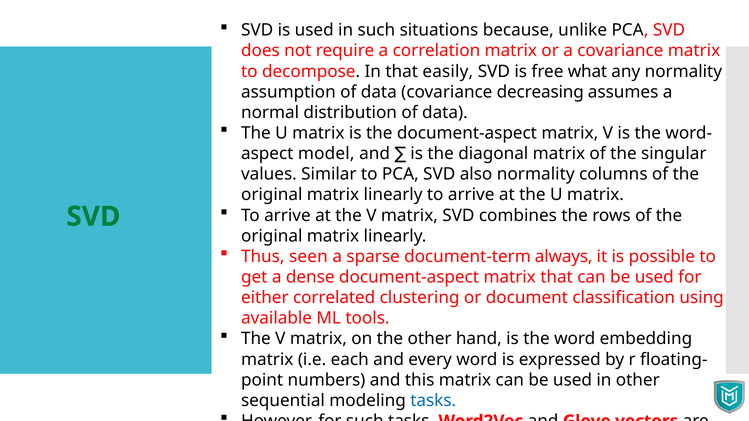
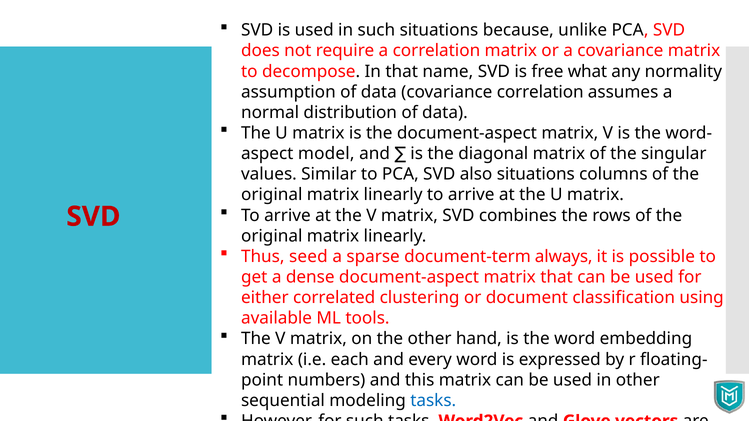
easily: easily -> name
covariance decreasing: decreasing -> correlation
also normality: normality -> situations
SVD at (93, 217) colour: green -> red
seen: seen -> seed
